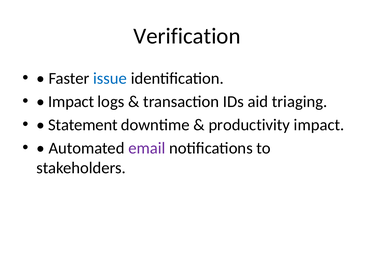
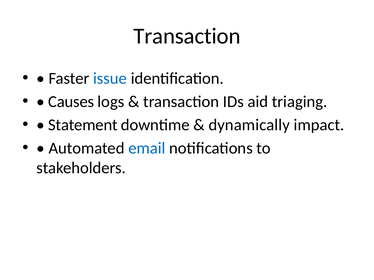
Verification at (187, 36): Verification -> Transaction
Impact at (71, 102): Impact -> Causes
productivity: productivity -> dynamically
email colour: purple -> blue
